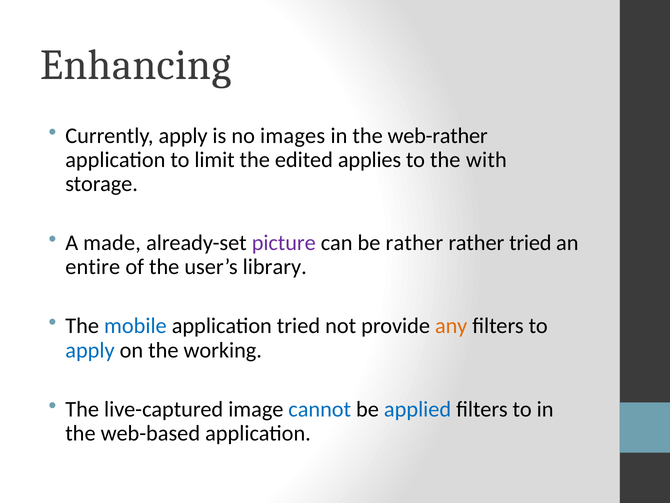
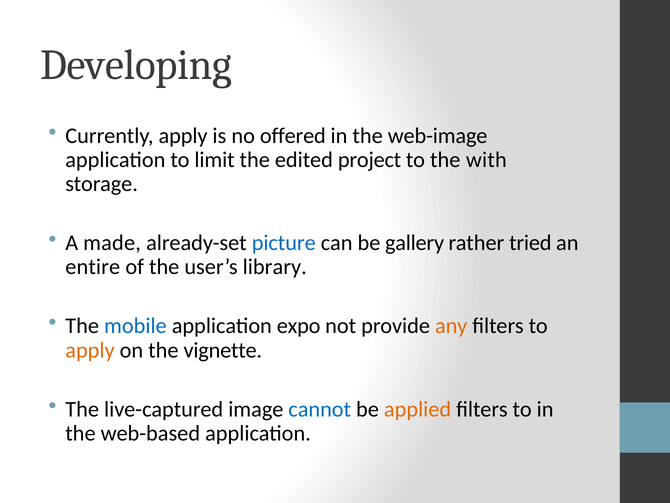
Enhancing: Enhancing -> Developing
images: images -> offered
web-rather: web-rather -> web-image
applies: applies -> project
picture colour: purple -> blue
be rather: rather -> gallery
application tried: tried -> expo
apply at (90, 350) colour: blue -> orange
working: working -> vignette
applied colour: blue -> orange
